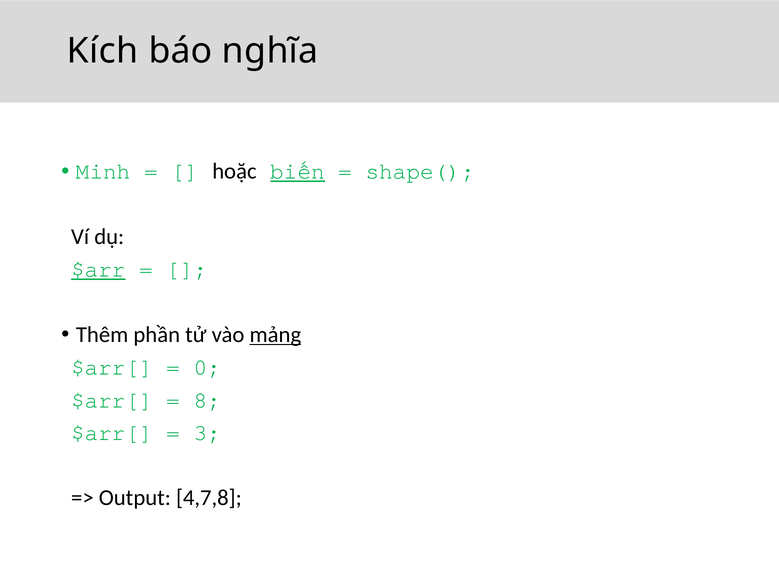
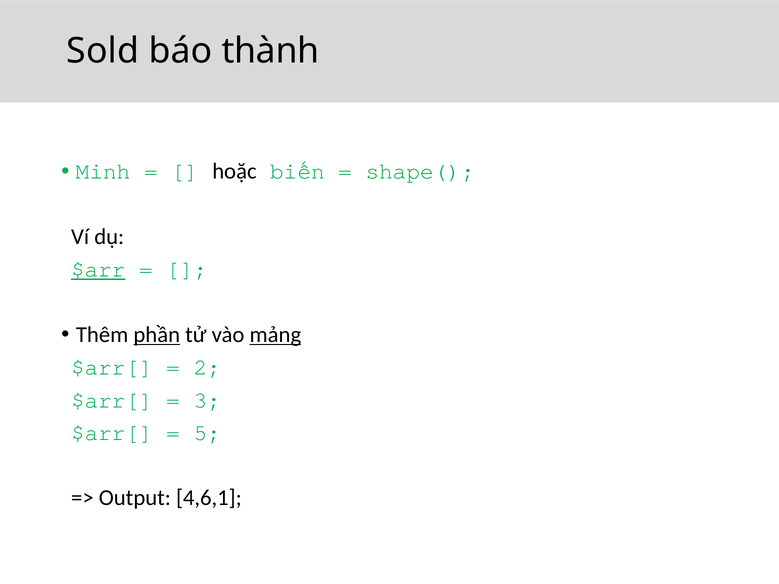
Kích: Kích -> Sold
nghĩa: nghĩa -> thành
biến underline: present -> none
phần underline: none -> present
0: 0 -> 2
8: 8 -> 3
3: 3 -> 5
4,7,8: 4,7,8 -> 4,6,1
